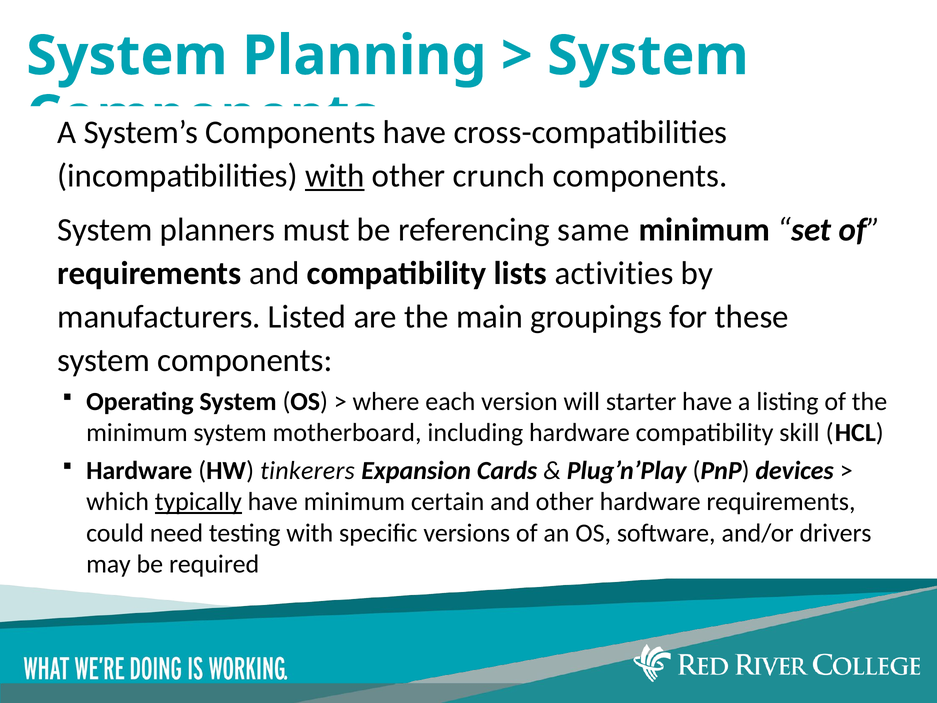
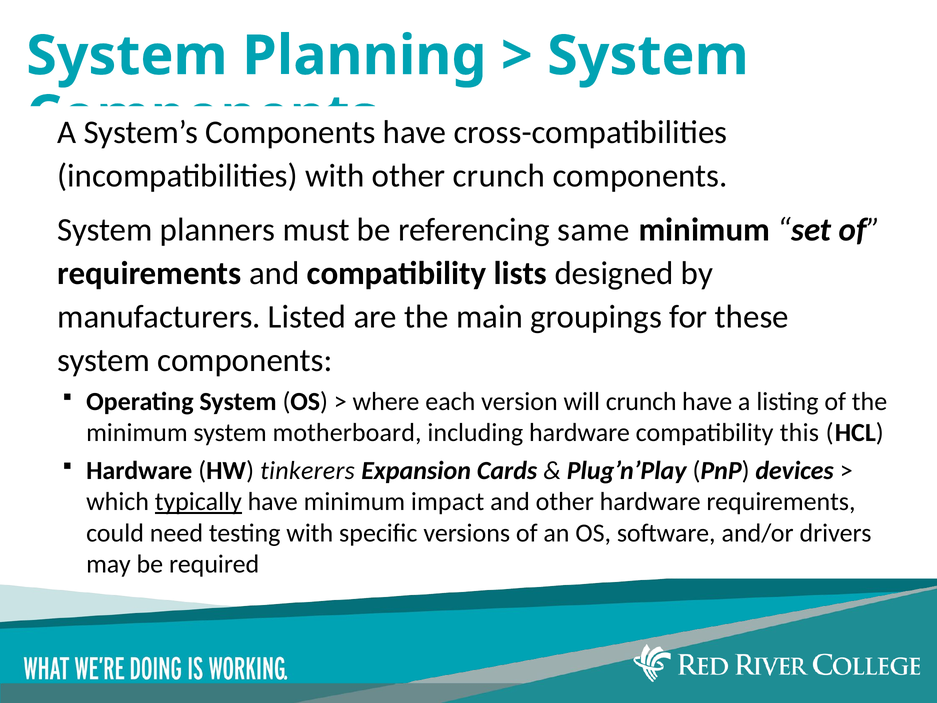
with at (335, 176) underline: present -> none
activities: activities -> designed
will starter: starter -> crunch
skill: skill -> this
certain: certain -> impact
